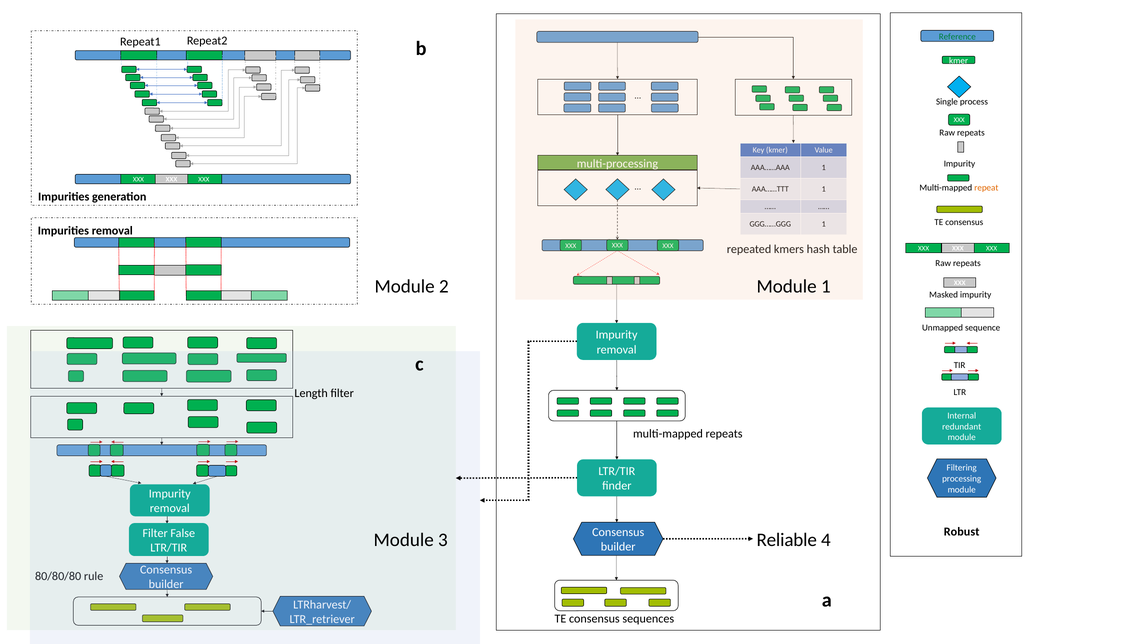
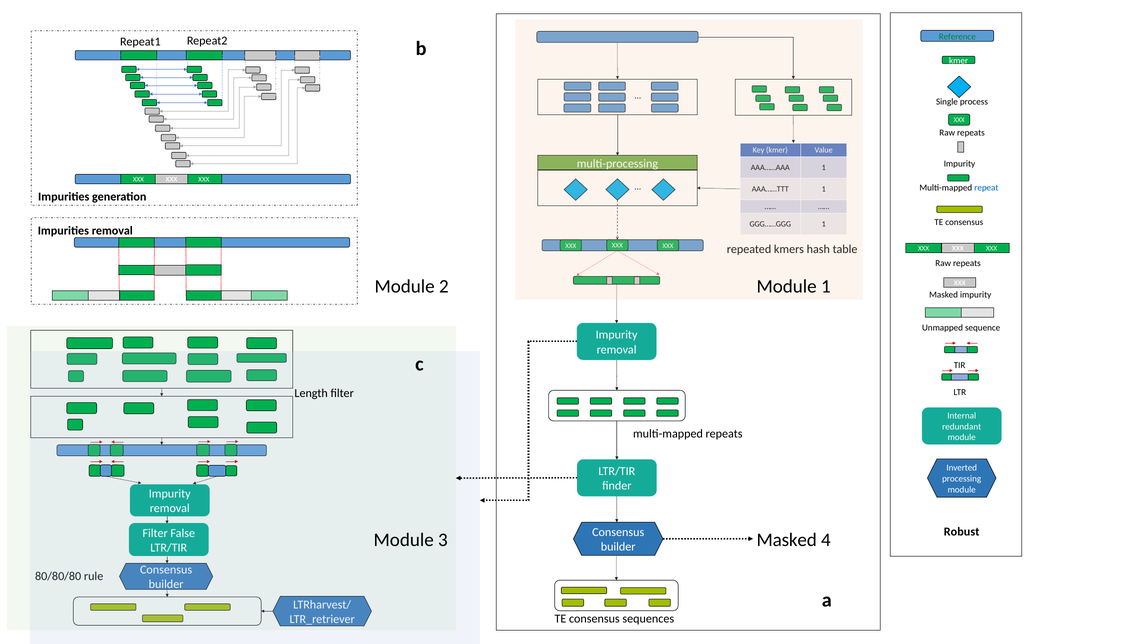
repeat colour: orange -> blue
Filtering: Filtering -> Inverted
Reliable at (787, 540): Reliable -> Masked
